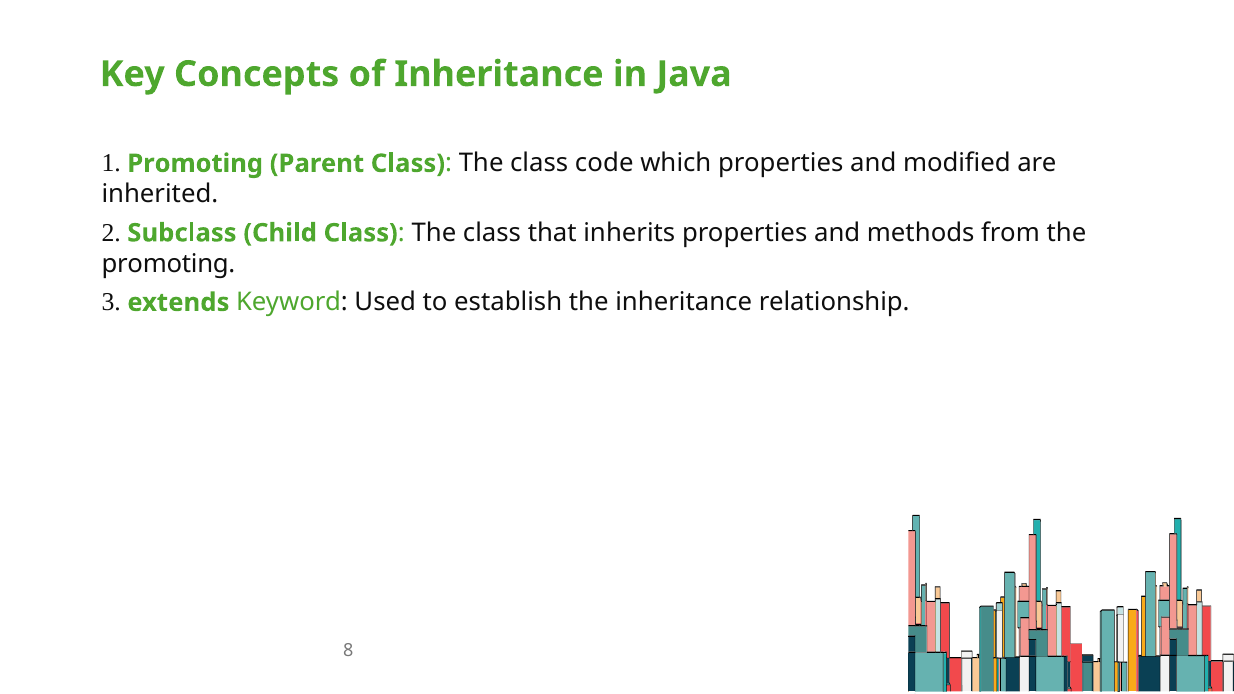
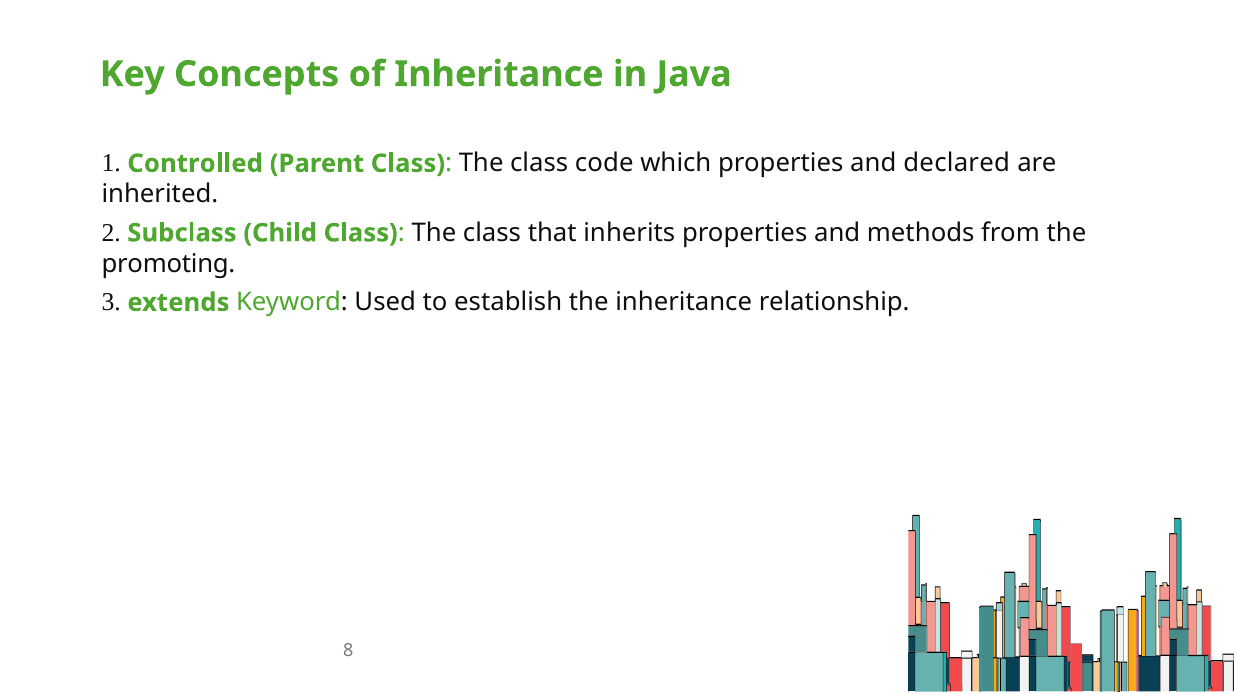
1 Promoting: Promoting -> Controlled
modified: modified -> declared
